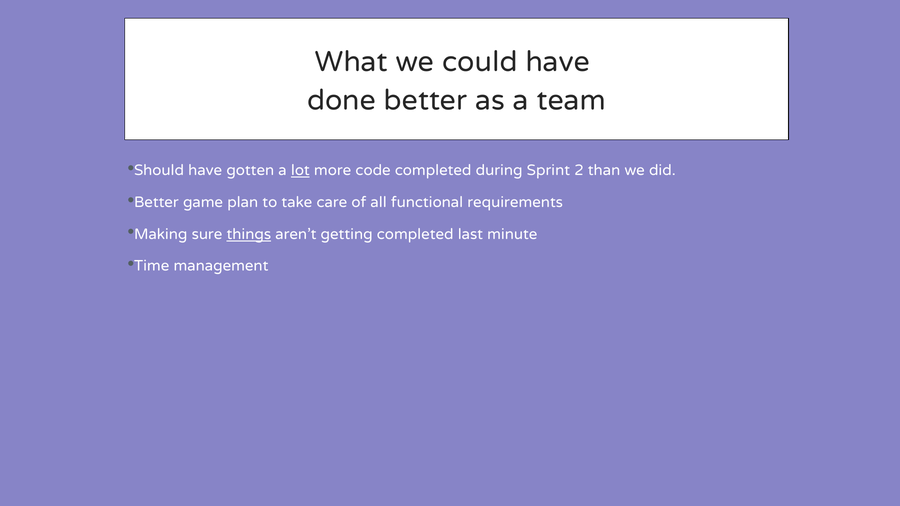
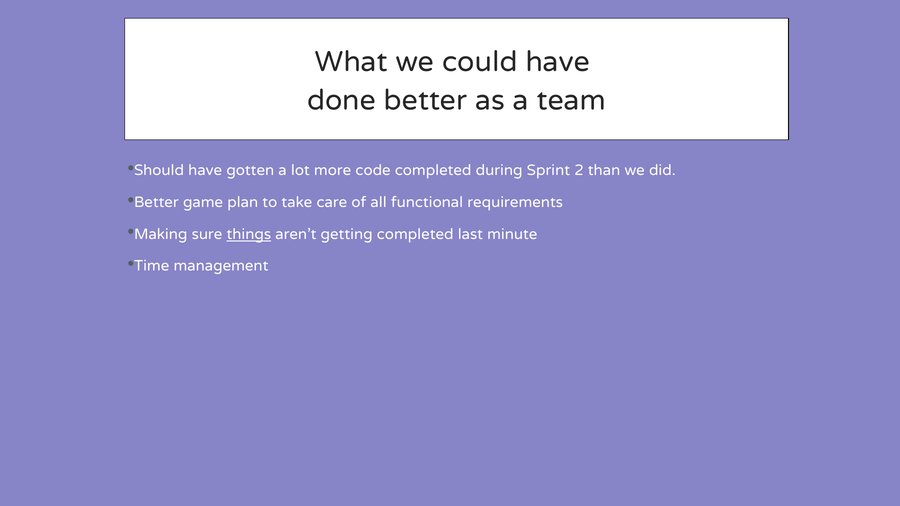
lot underline: present -> none
